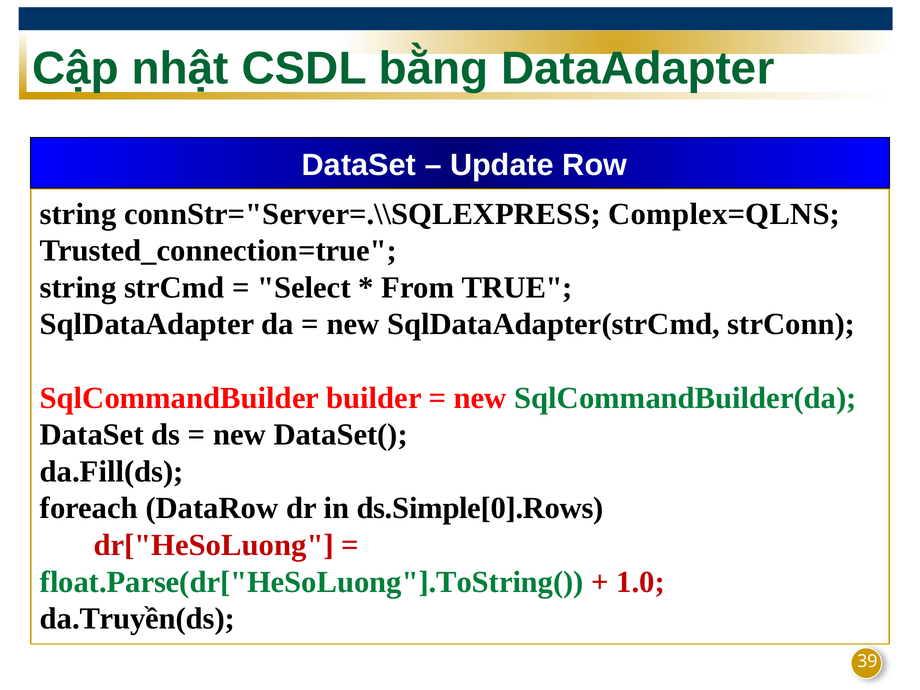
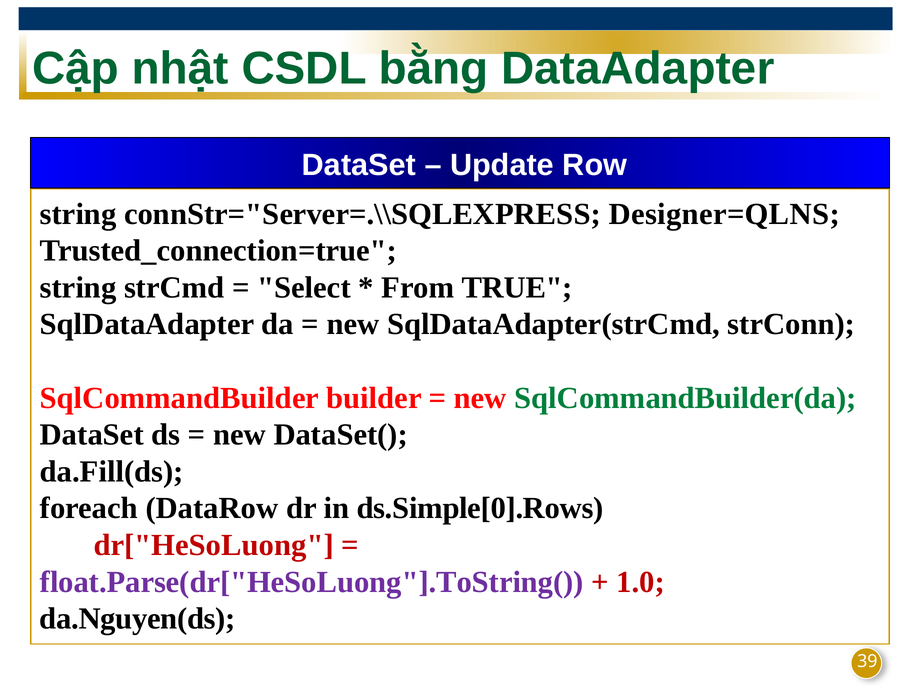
Complex=QLNS: Complex=QLNS -> Designer=QLNS
float.Parse(dr["HeSoLuong"].ToString( colour: green -> purple
da.Truyền(ds: da.Truyền(ds -> da.Nguyen(ds
